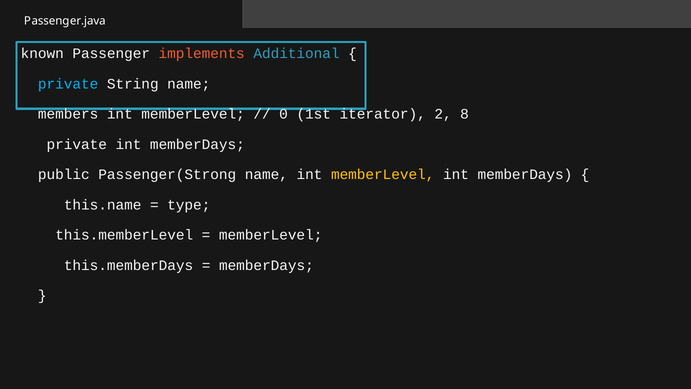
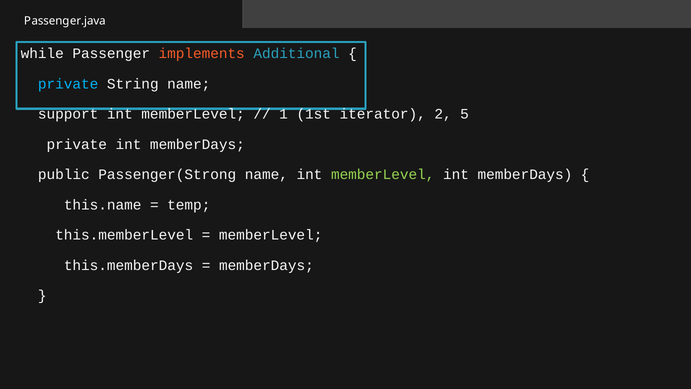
known: known -> while
members: members -> support
0: 0 -> 1
8: 8 -> 5
memberLevel at (383, 174) colour: yellow -> light green
type: type -> temp
